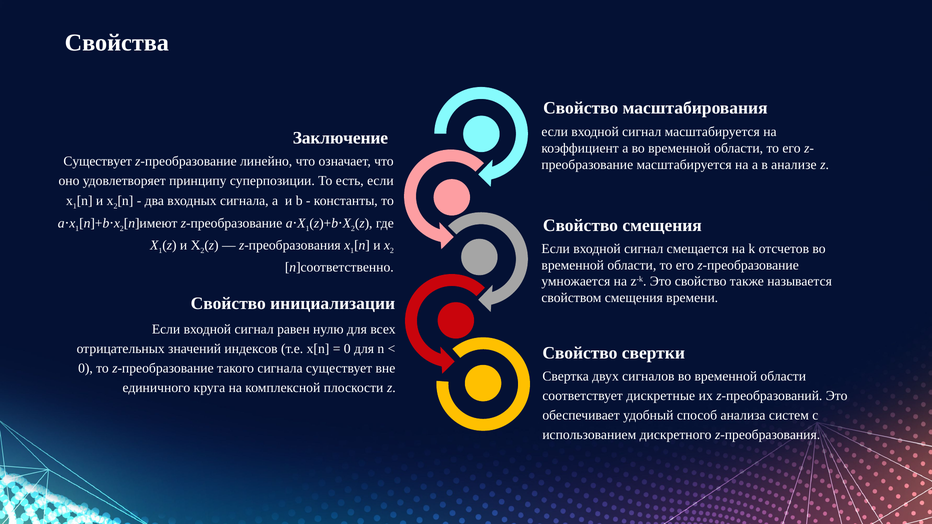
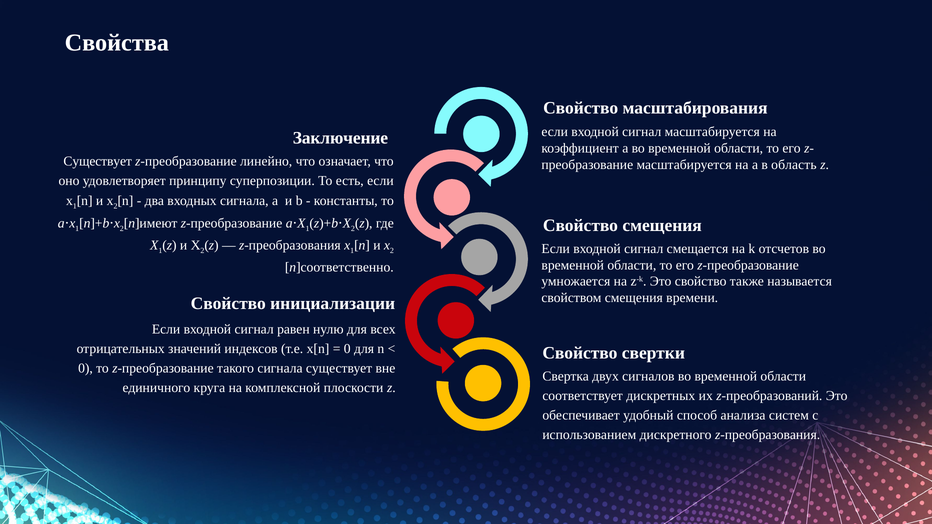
анализе: анализе -> область
дискретные: дискретные -> дискретных
